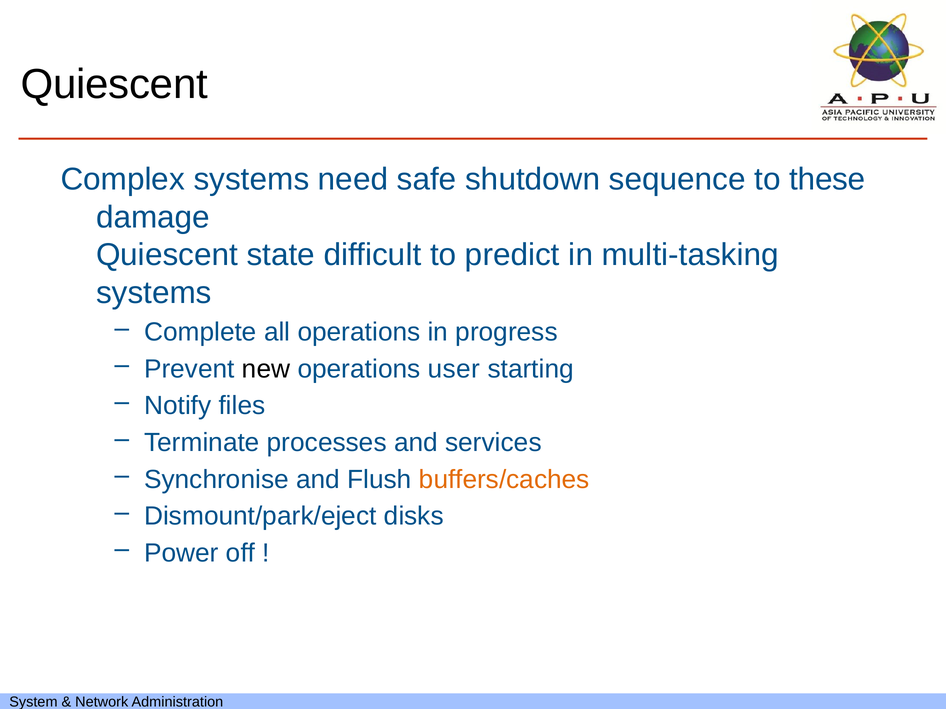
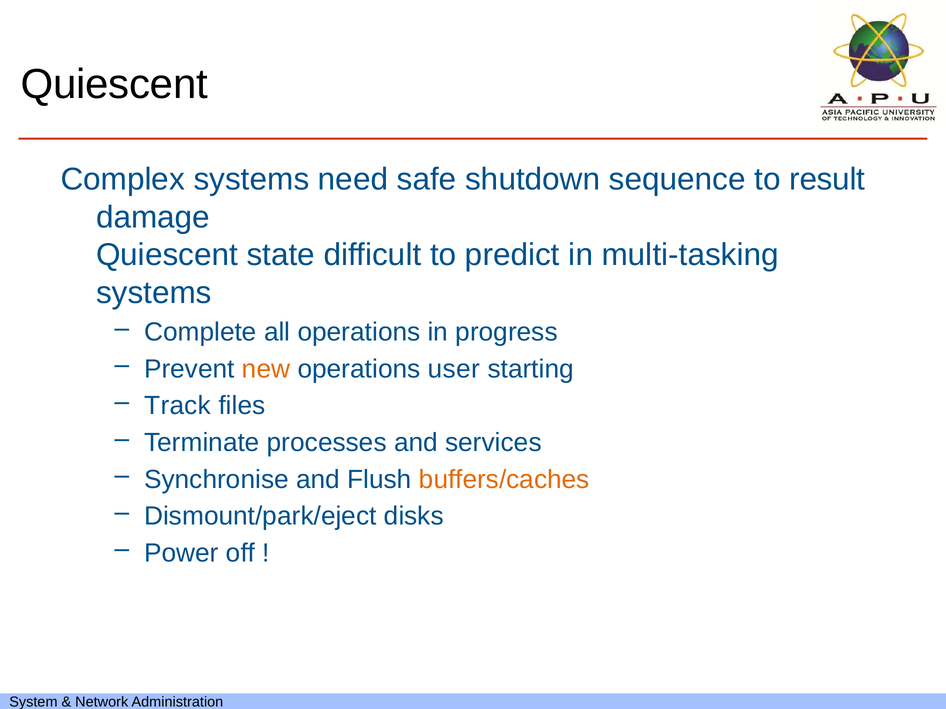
these: these -> result
new colour: black -> orange
Notify: Notify -> Track
